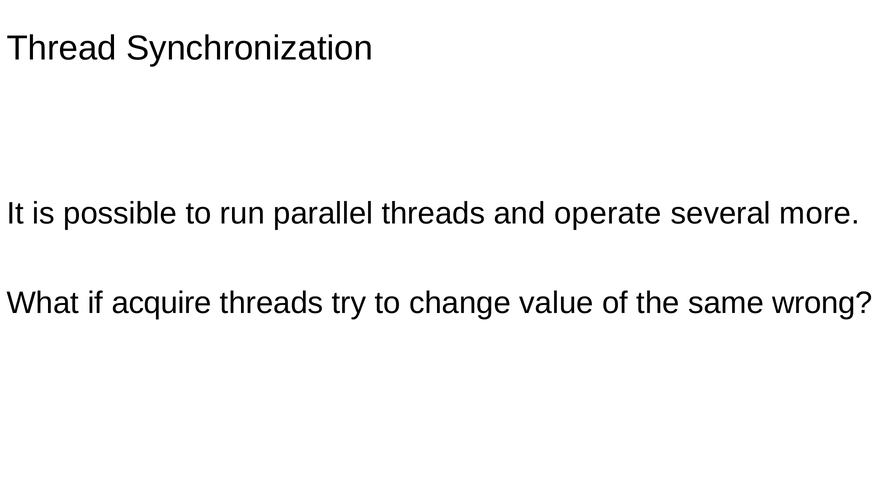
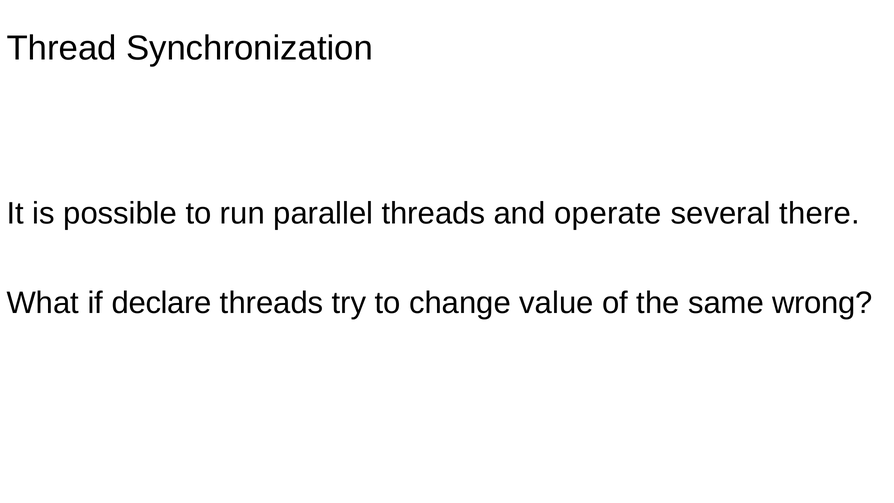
more: more -> there
acquire: acquire -> declare
